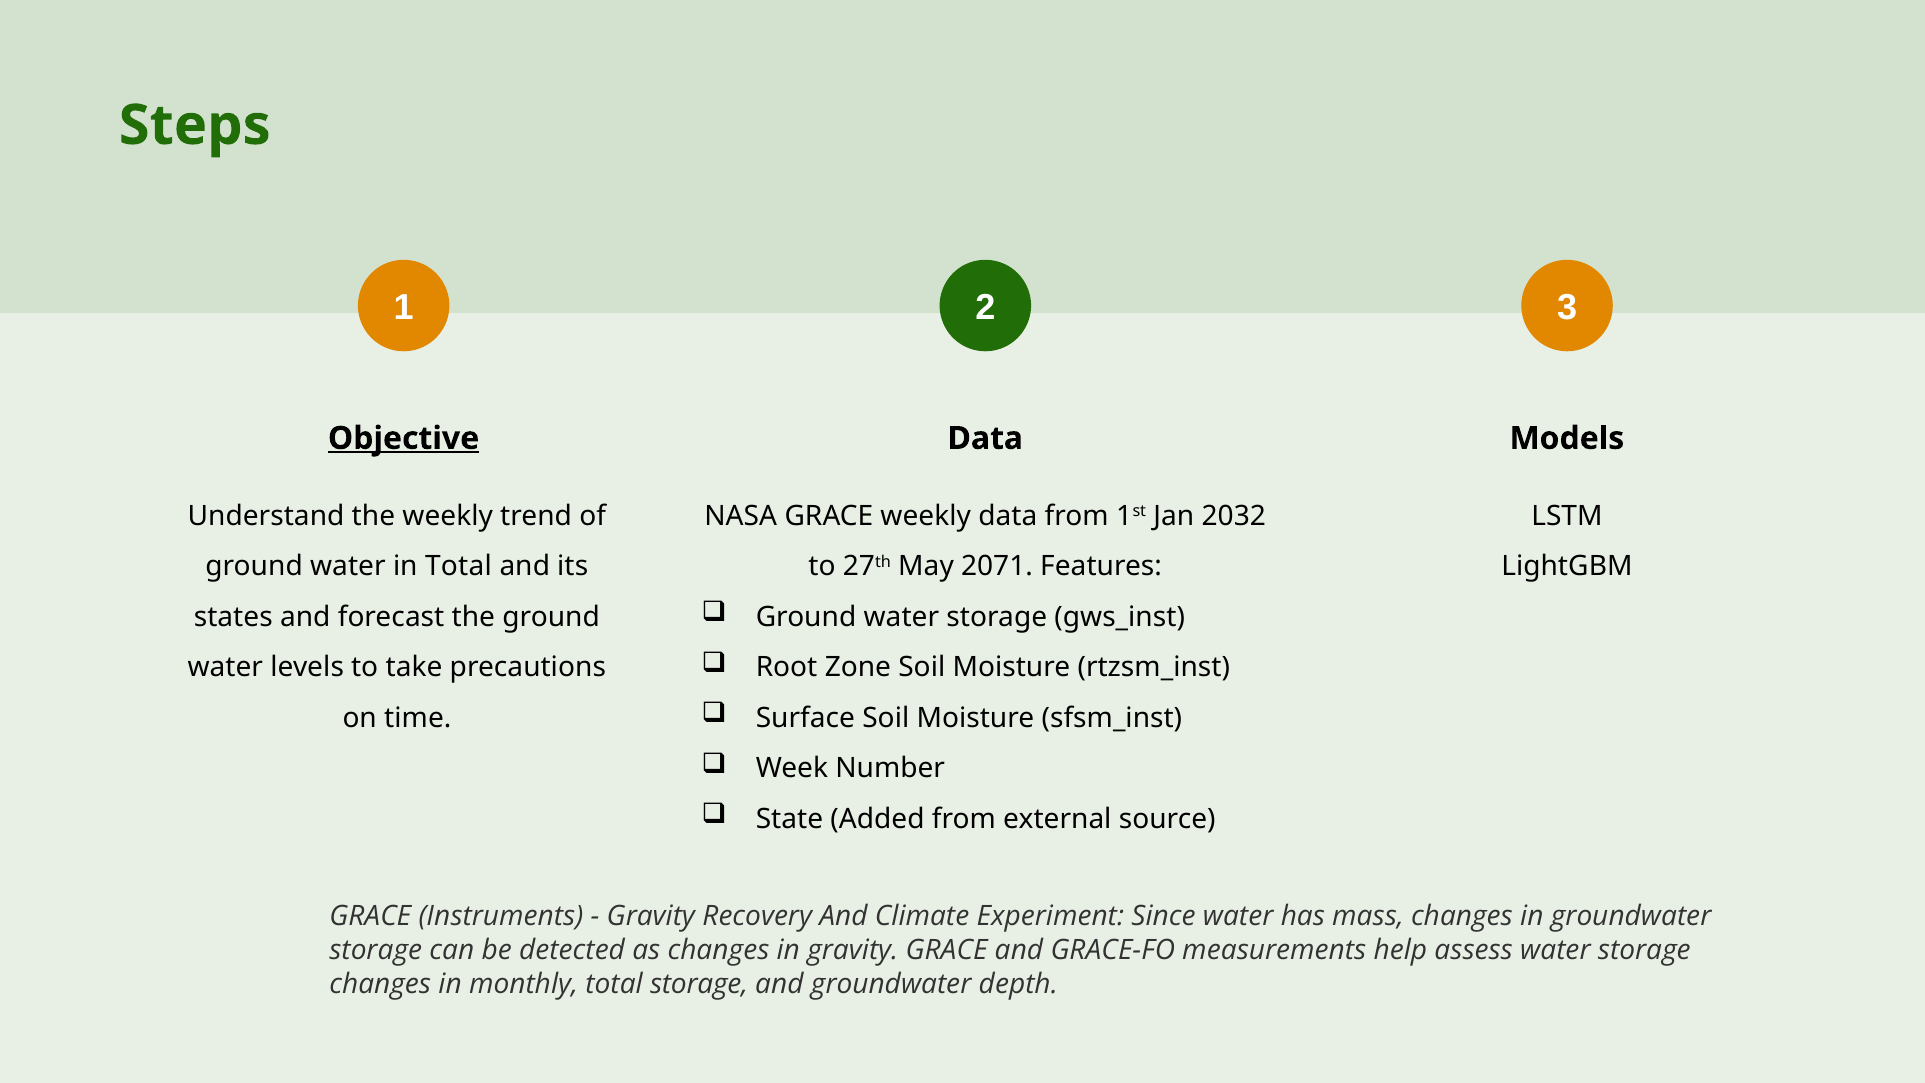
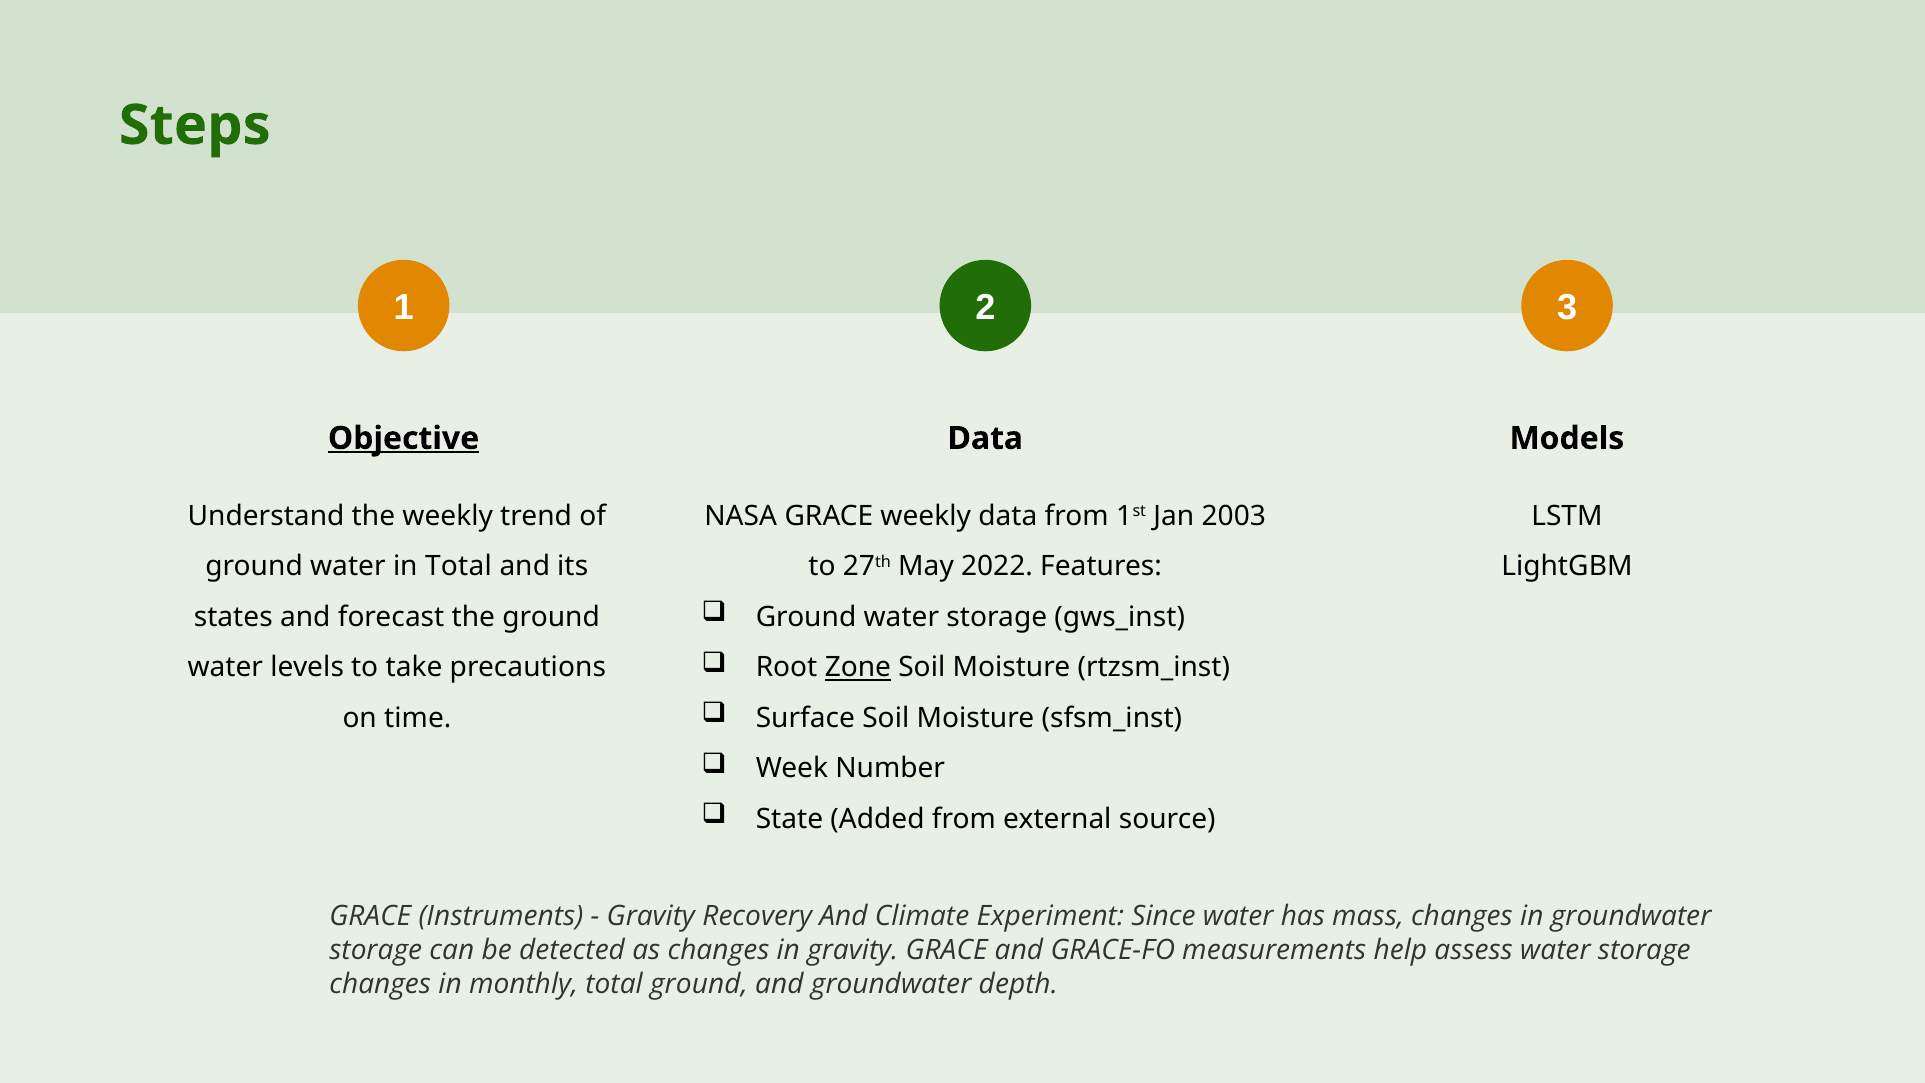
2032: 2032 -> 2003
2071: 2071 -> 2022
Zone underline: none -> present
total storage: storage -> ground
